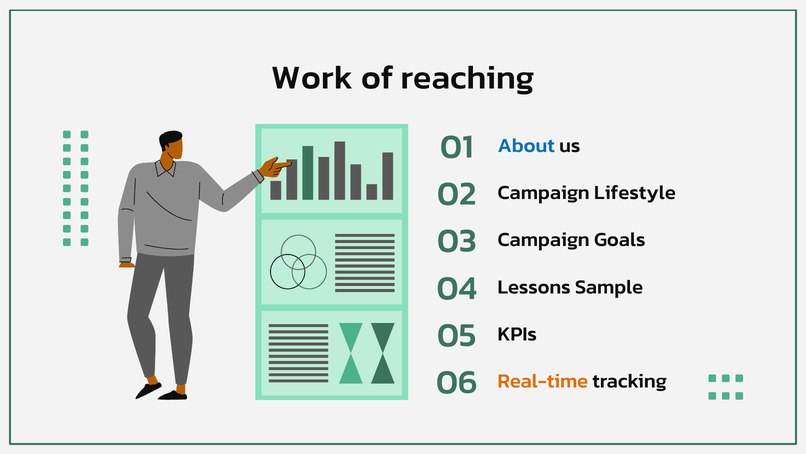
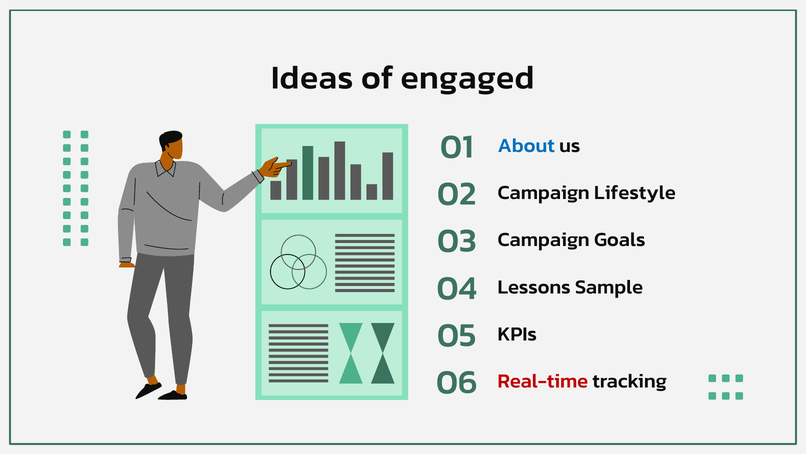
Work: Work -> Ideas
reaching: reaching -> engaged
Real-time colour: orange -> red
